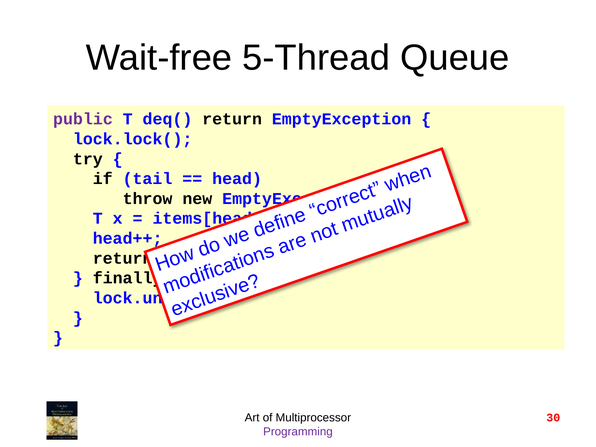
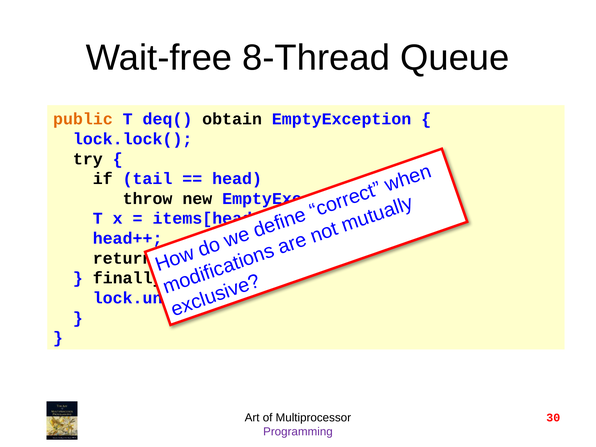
5-Thread: 5-Thread -> 8-Thread
public colour: purple -> orange
deq( return: return -> obtain
